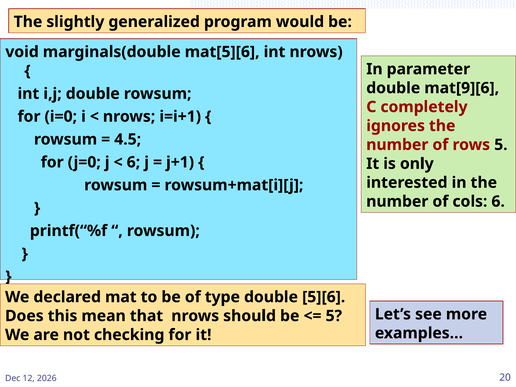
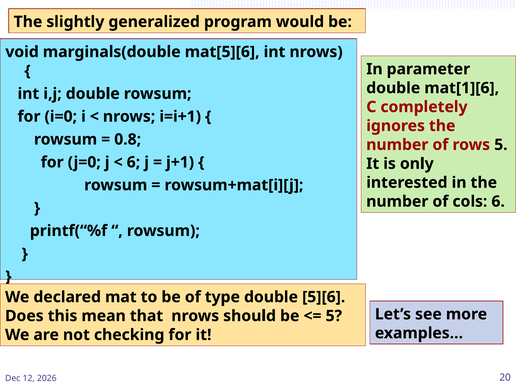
mat[9][6: mat[9][6 -> mat[1][6
4.5: 4.5 -> 0.8
